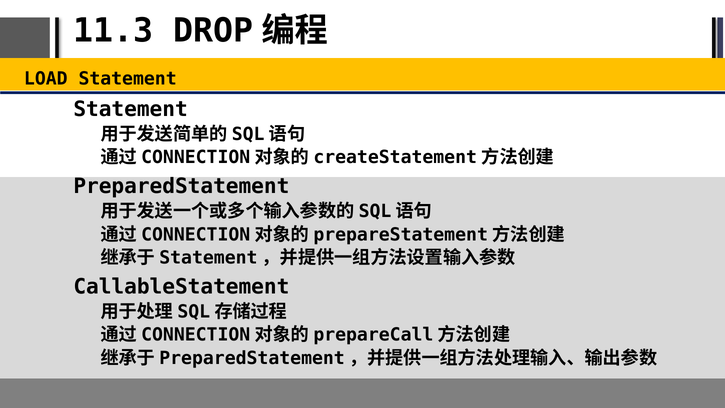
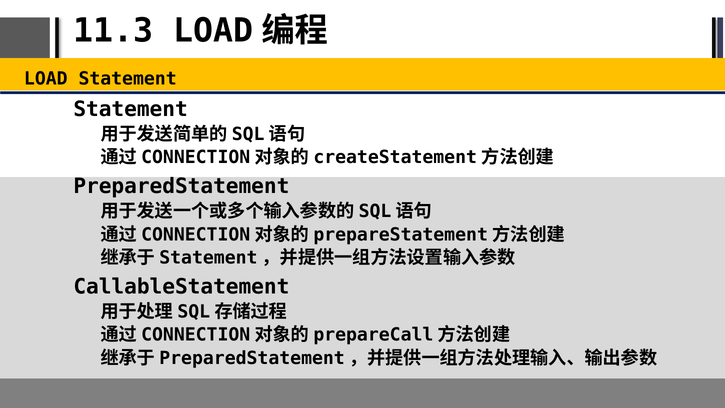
11.3 DROP: DROP -> LOAD
